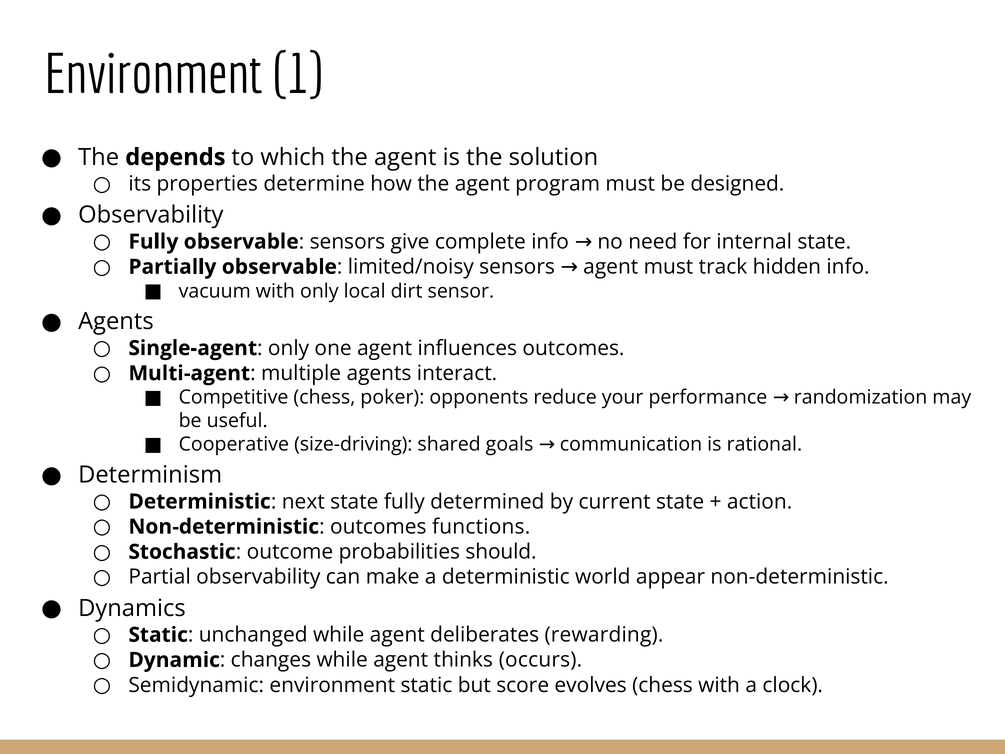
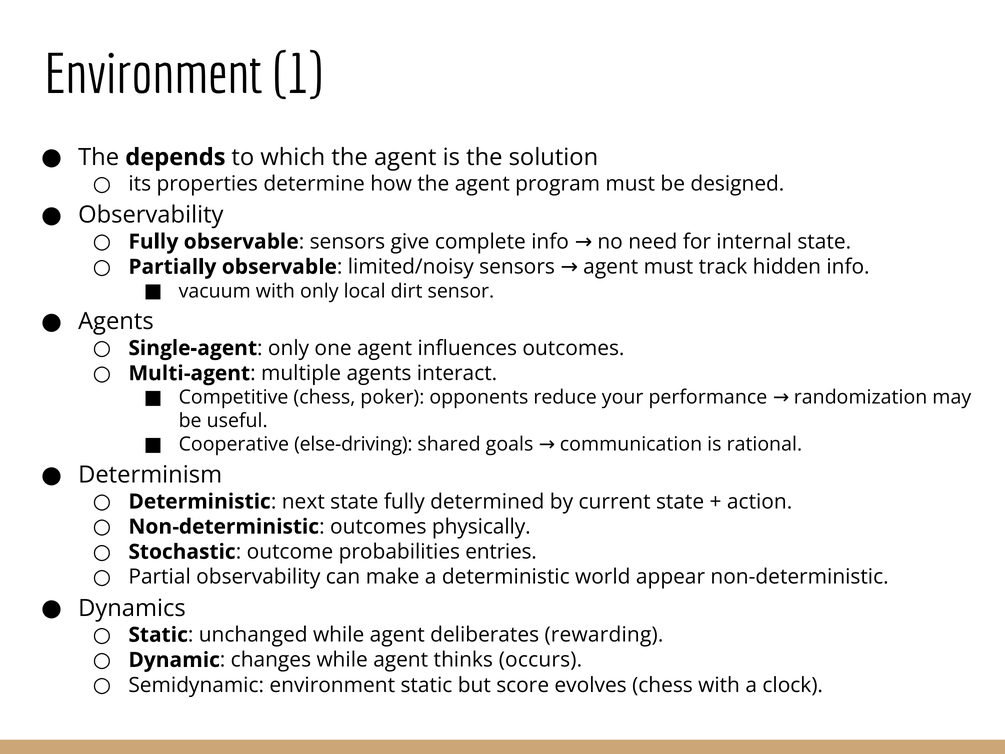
size-driving: size-driving -> else-driving
functions: functions -> physically
should: should -> entries
